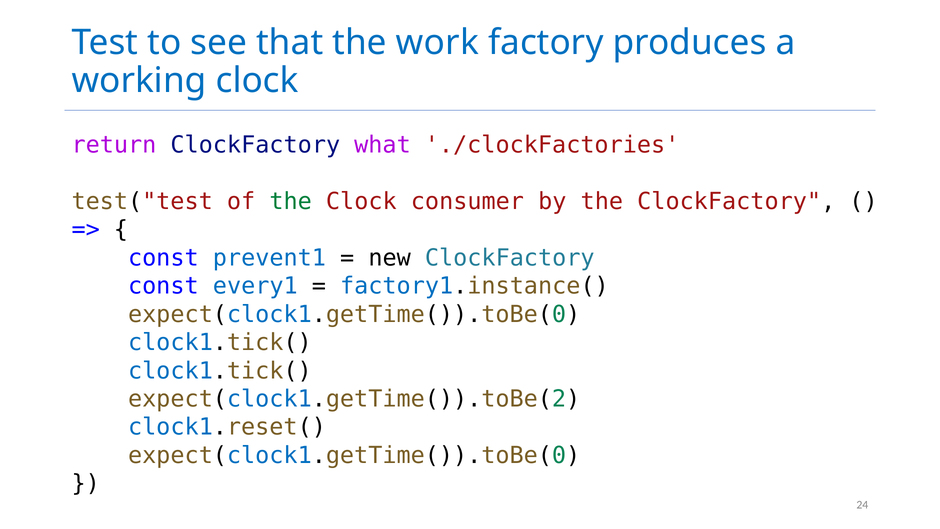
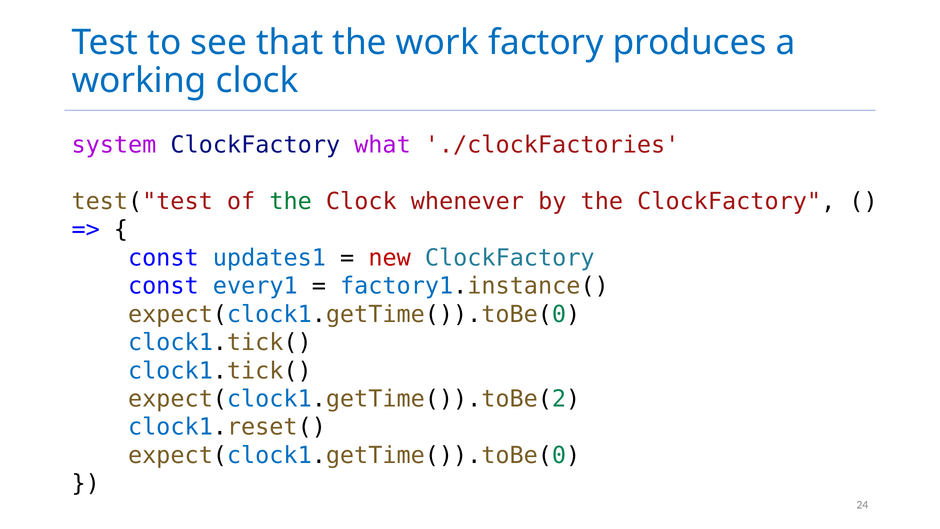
return: return -> system
consumer: consumer -> whenever
prevent1: prevent1 -> updates1
new colour: black -> red
